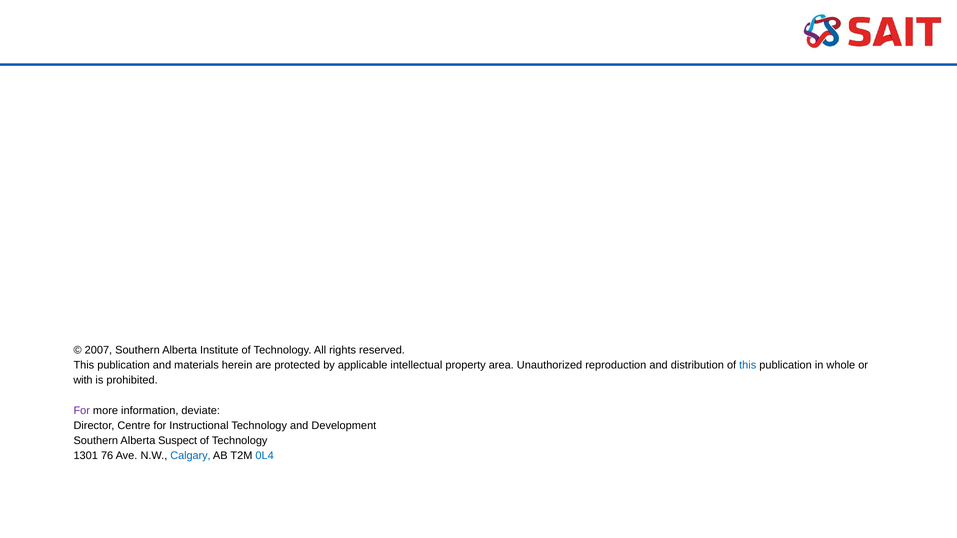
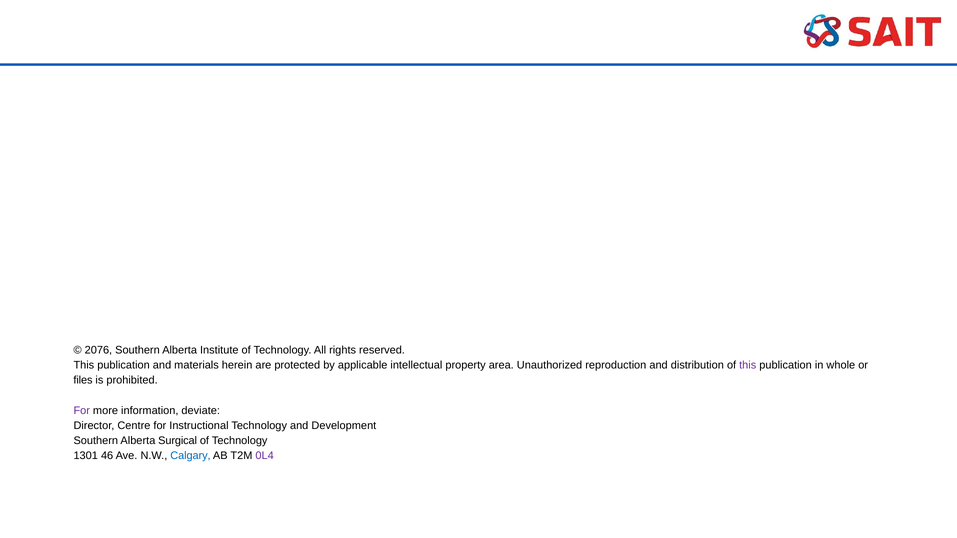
2007: 2007 -> 2076
this at (748, 365) colour: blue -> purple
with: with -> files
Suspect: Suspect -> Surgical
76: 76 -> 46
0L4 colour: blue -> purple
